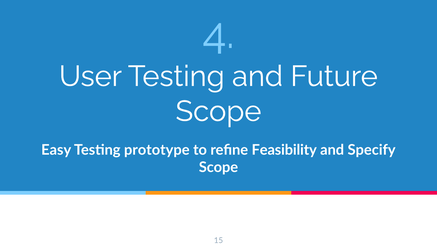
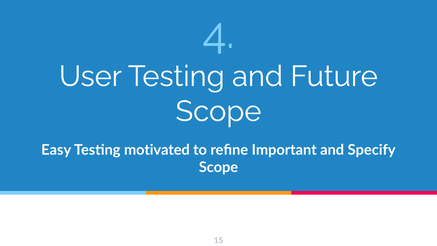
prototype: prototype -> motivated
Feasibility: Feasibility -> Important
